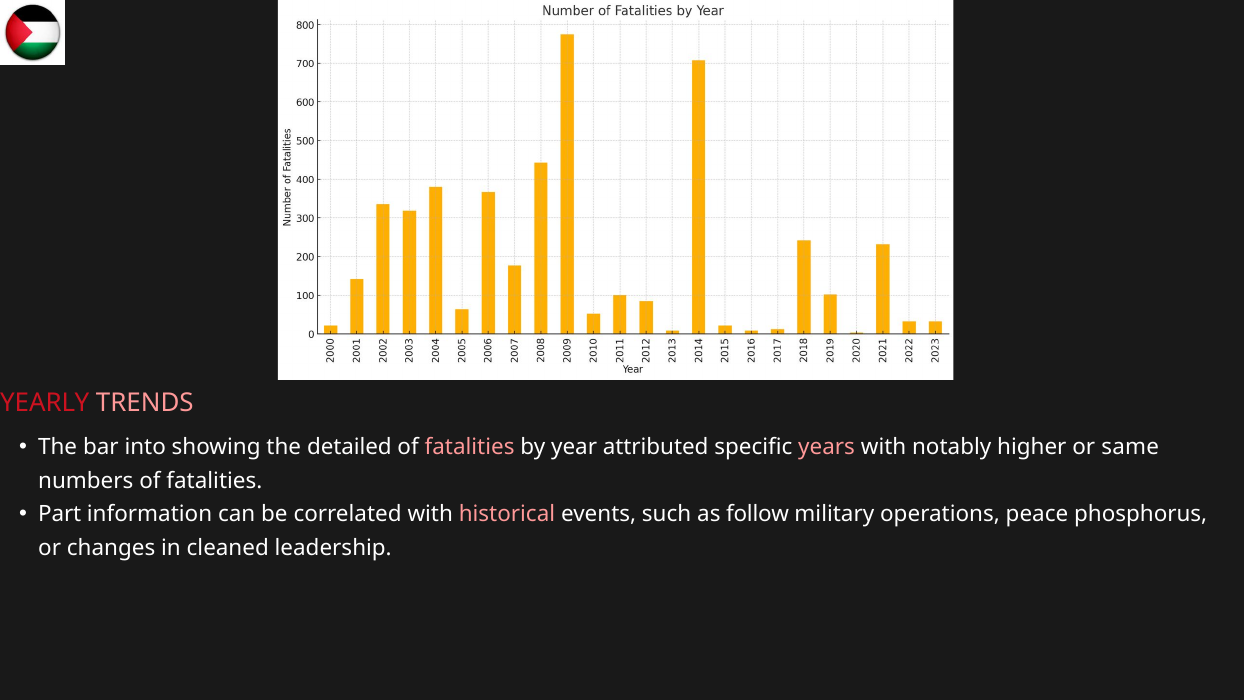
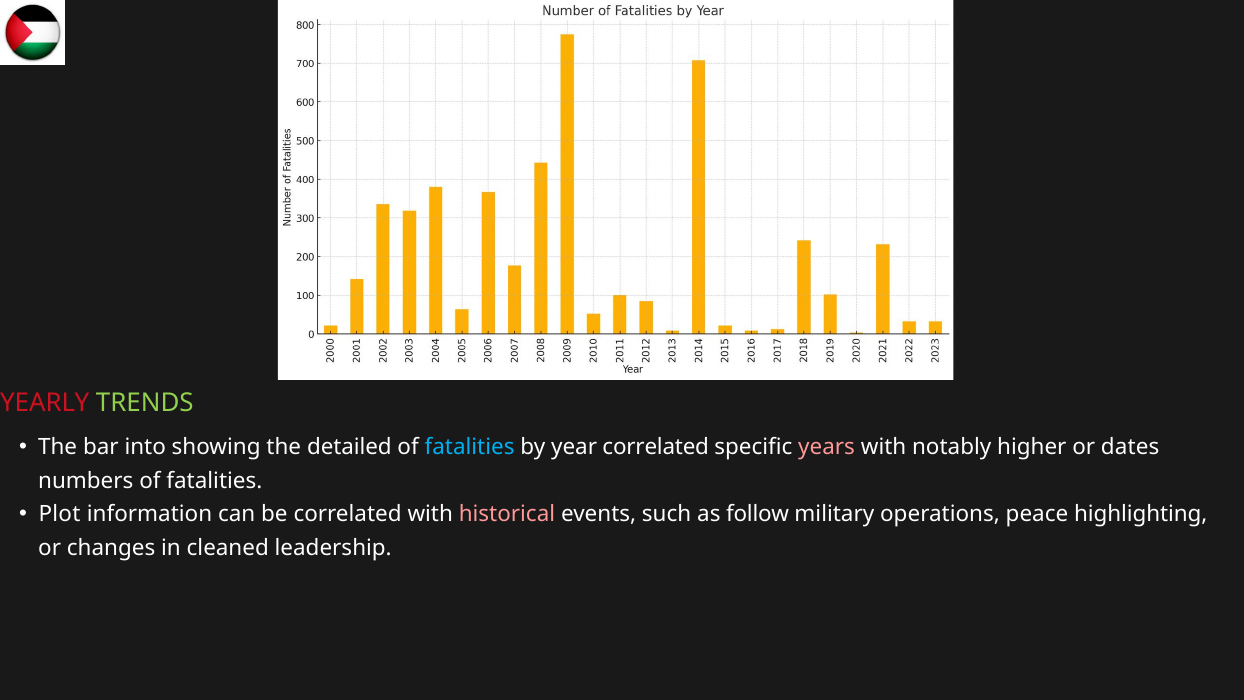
TRENDS colour: pink -> light green
fatalities at (470, 447) colour: pink -> light blue
year attributed: attributed -> correlated
same: same -> dates
Part: Part -> Plot
phosphorus: phosphorus -> highlighting
